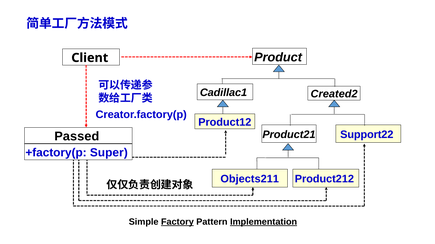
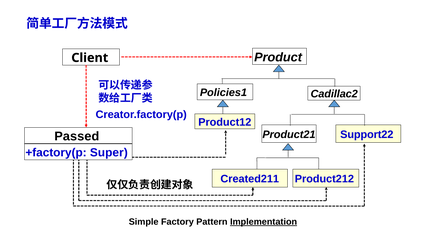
Cadillac1: Cadillac1 -> Policies1
Created2: Created2 -> Cadillac2
Objects211: Objects211 -> Created211
Factory underline: present -> none
